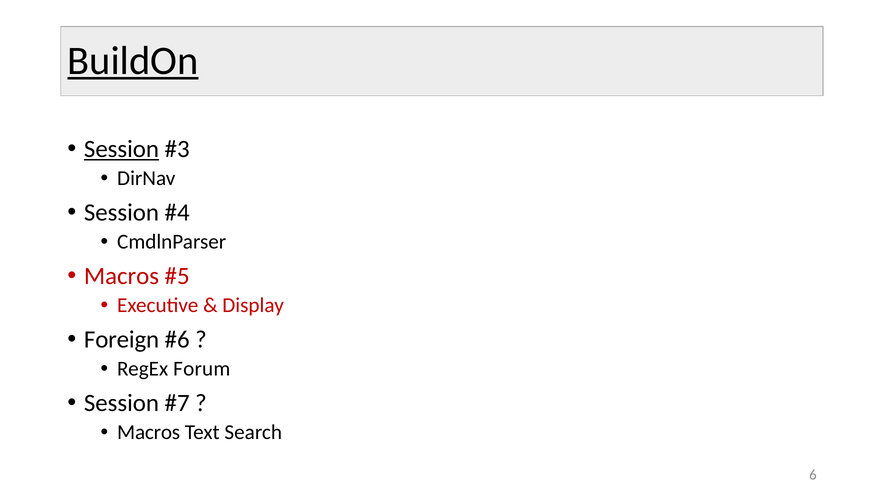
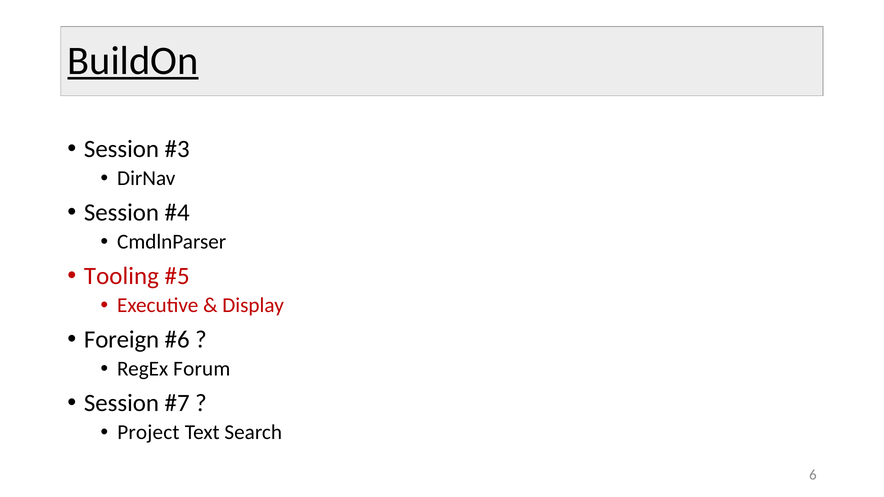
Session at (121, 149) underline: present -> none
Macros at (122, 276): Macros -> Tooling
Macros at (149, 433): Macros -> Project
